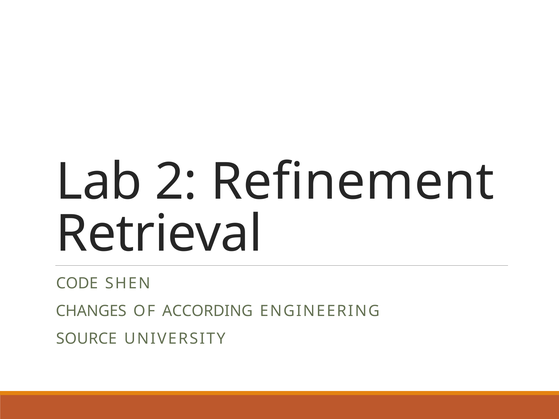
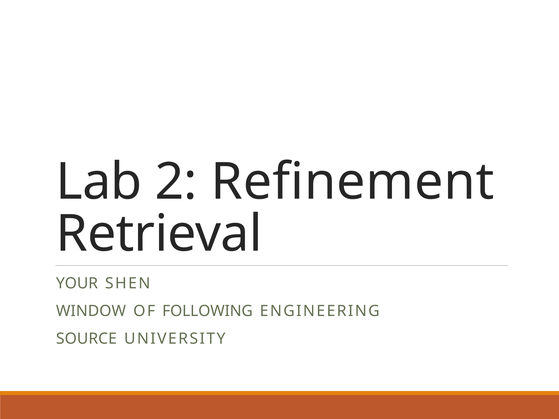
CODE: CODE -> YOUR
CHANGES: CHANGES -> WINDOW
ACCORDING: ACCORDING -> FOLLOWING
